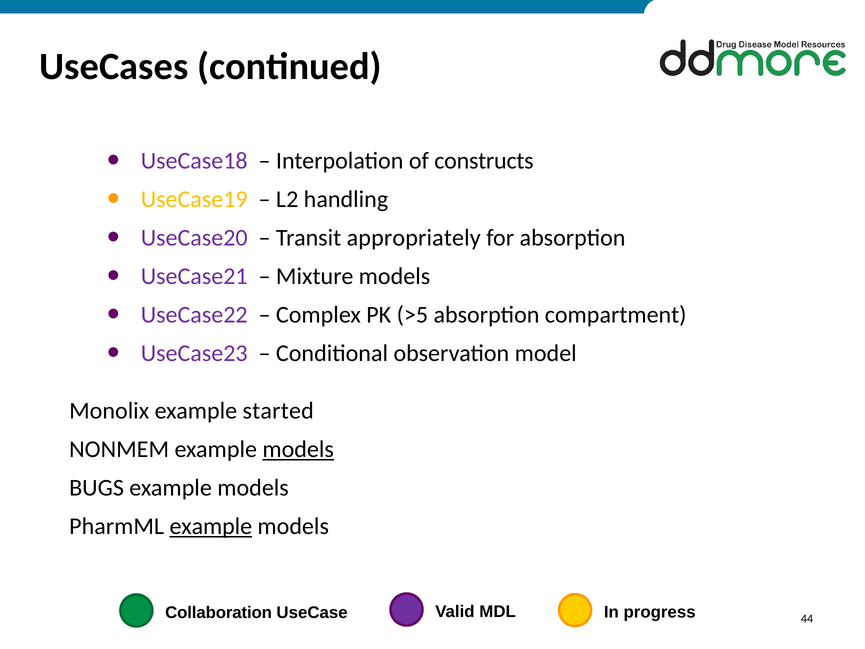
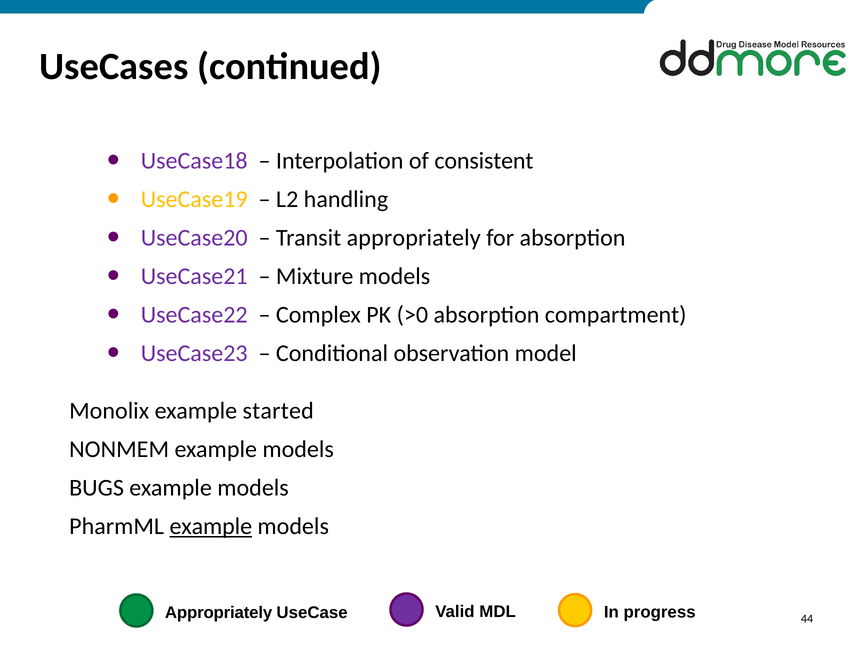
constructs: constructs -> consistent
>5: >5 -> >0
models at (298, 449) underline: present -> none
Collaboration at (219, 612): Collaboration -> Appropriately
